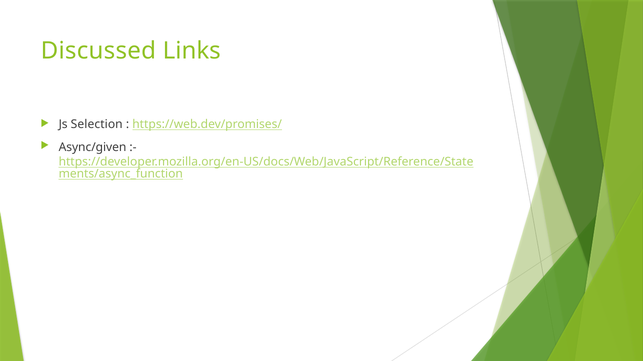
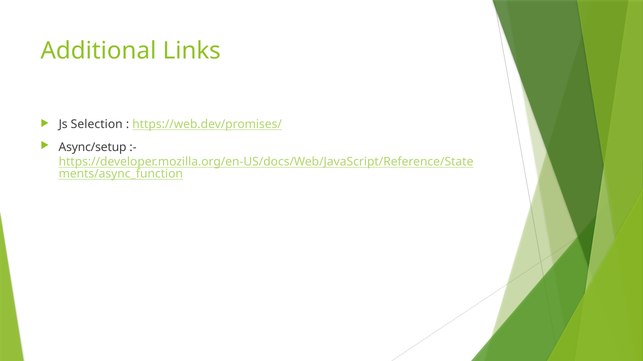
Discussed: Discussed -> Additional
Async/given: Async/given -> Async/setup
